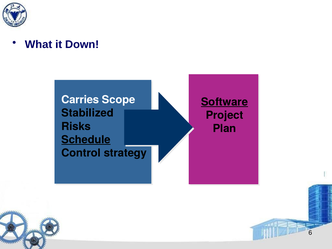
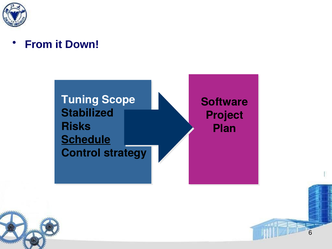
What: What -> From
Carries: Carries -> Tuning
Software underline: present -> none
